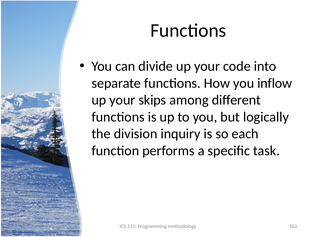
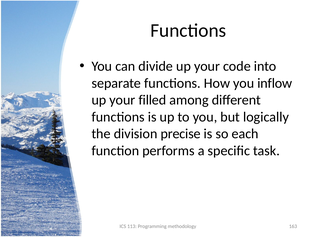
skips: skips -> filled
inquiry: inquiry -> precise
